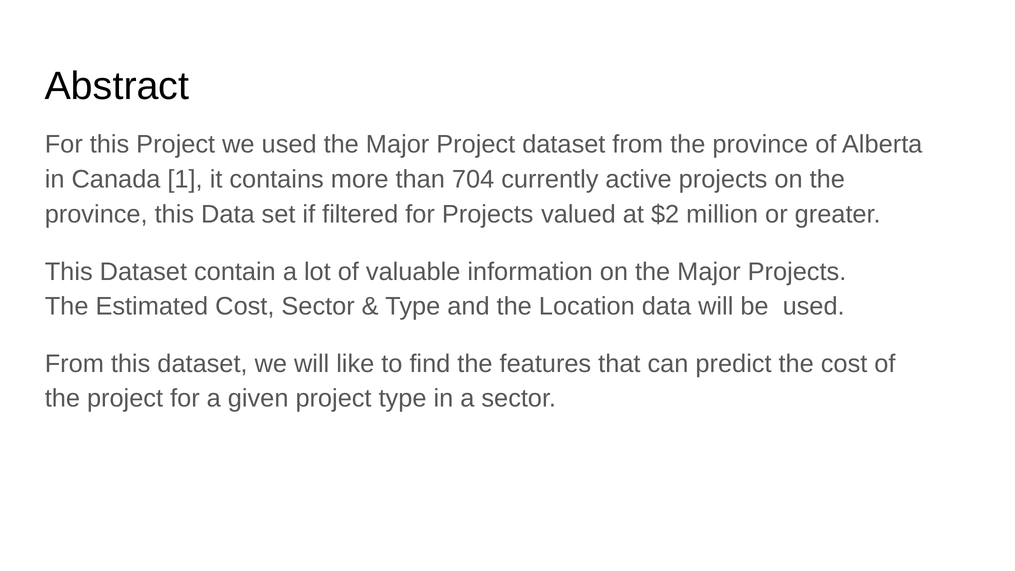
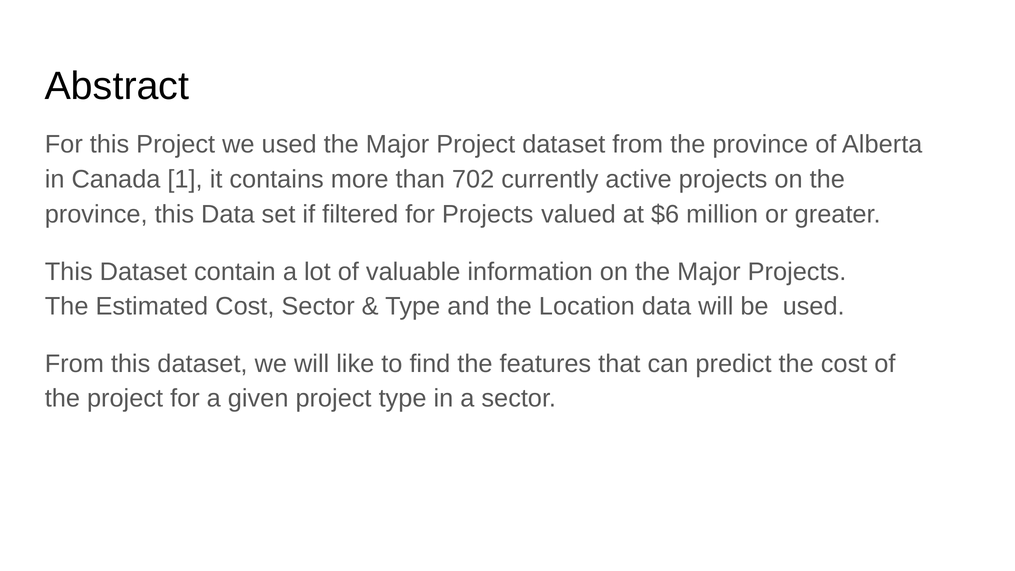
704: 704 -> 702
$2: $2 -> $6
